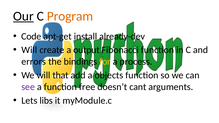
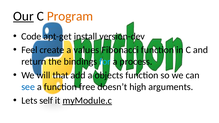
already-dev: already-dev -> version-dev
Will at (29, 50): Will -> Feel
output: output -> values
errors: errors -> return
for colour: yellow -> light blue
see colour: purple -> blue
cant: cant -> high
libs: libs -> self
myModule.c underline: none -> present
